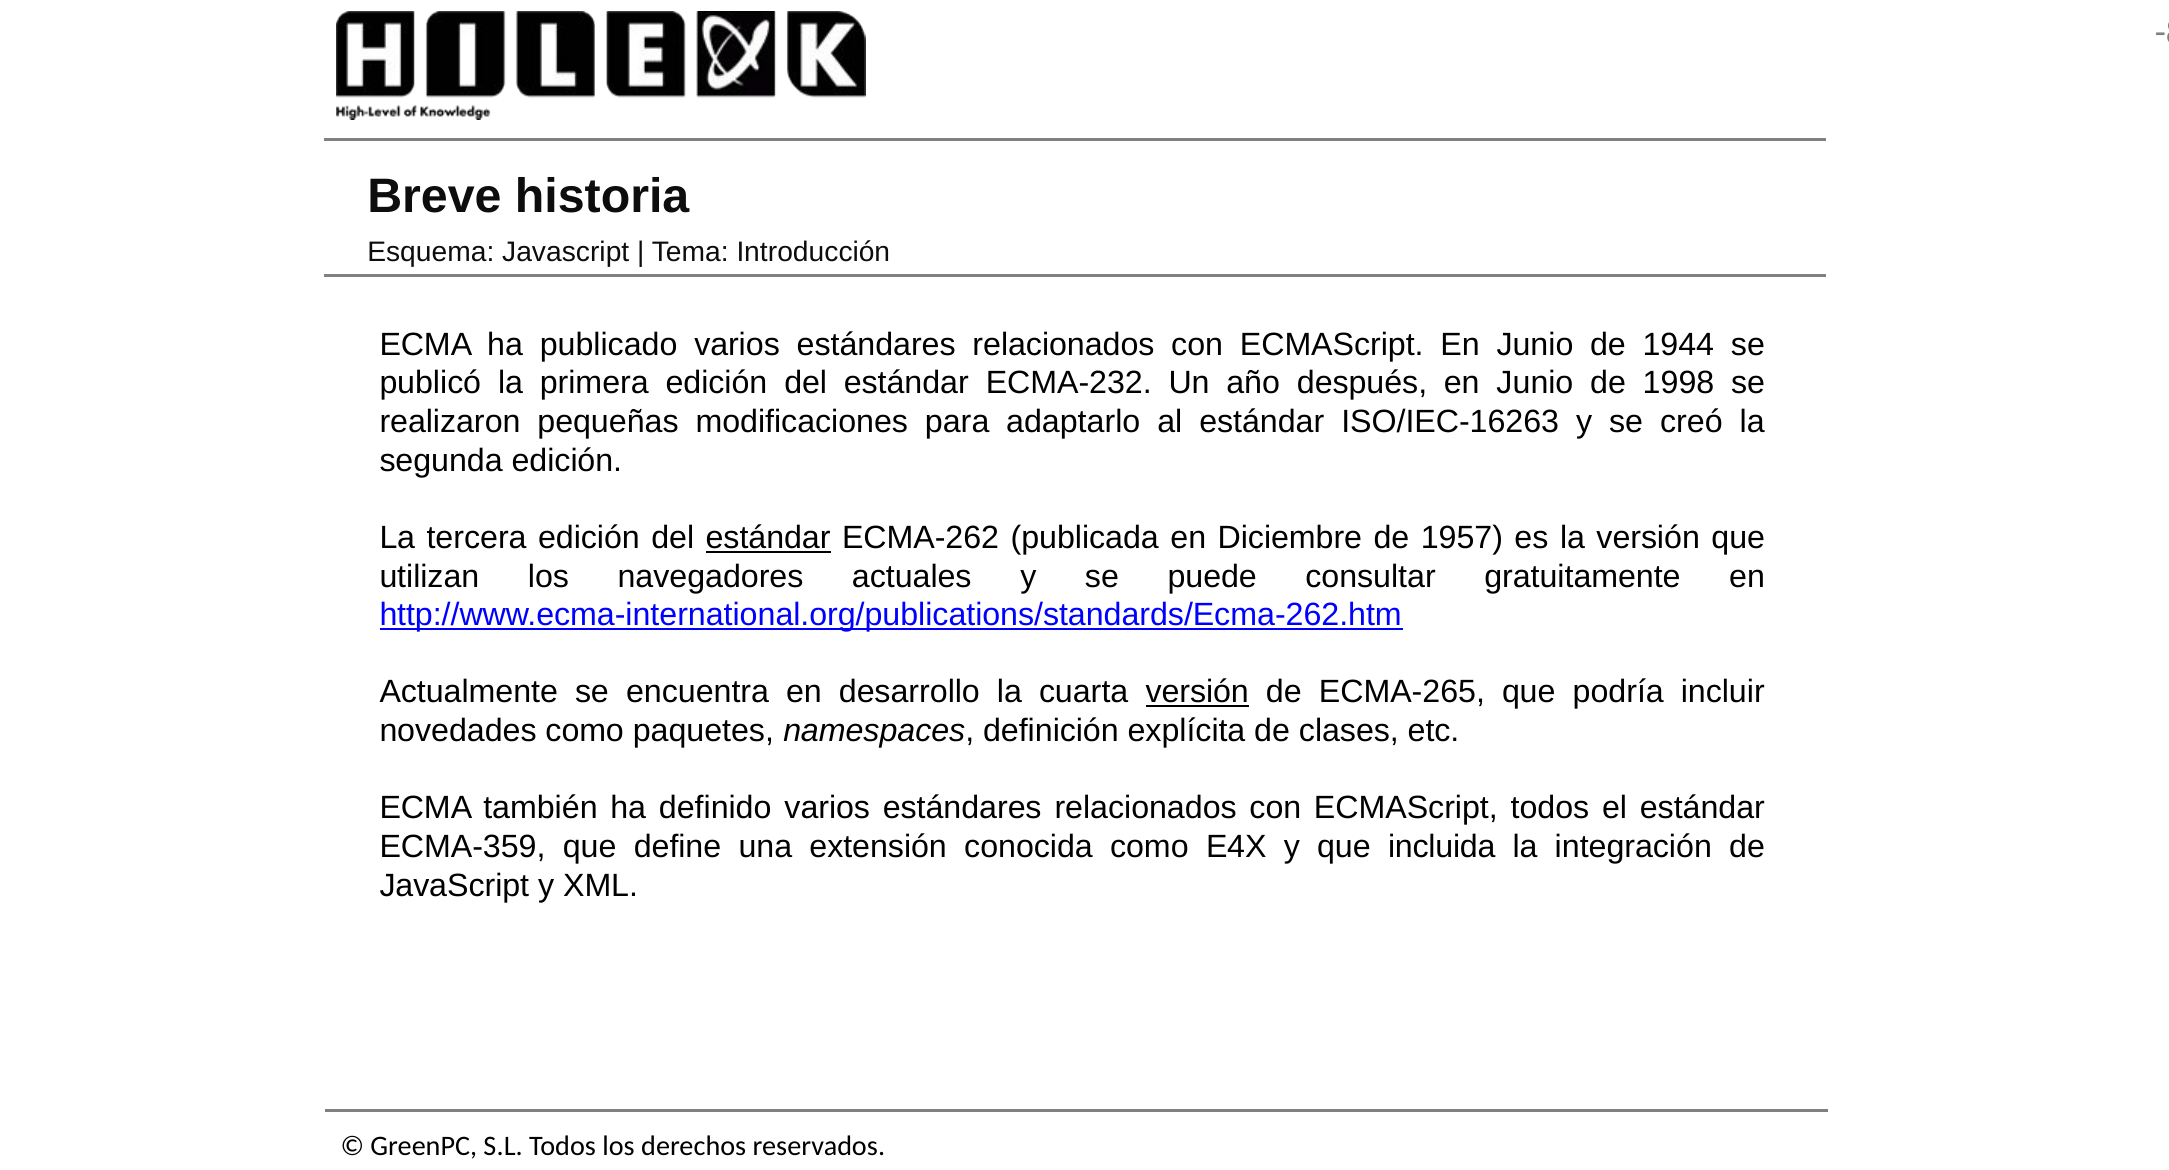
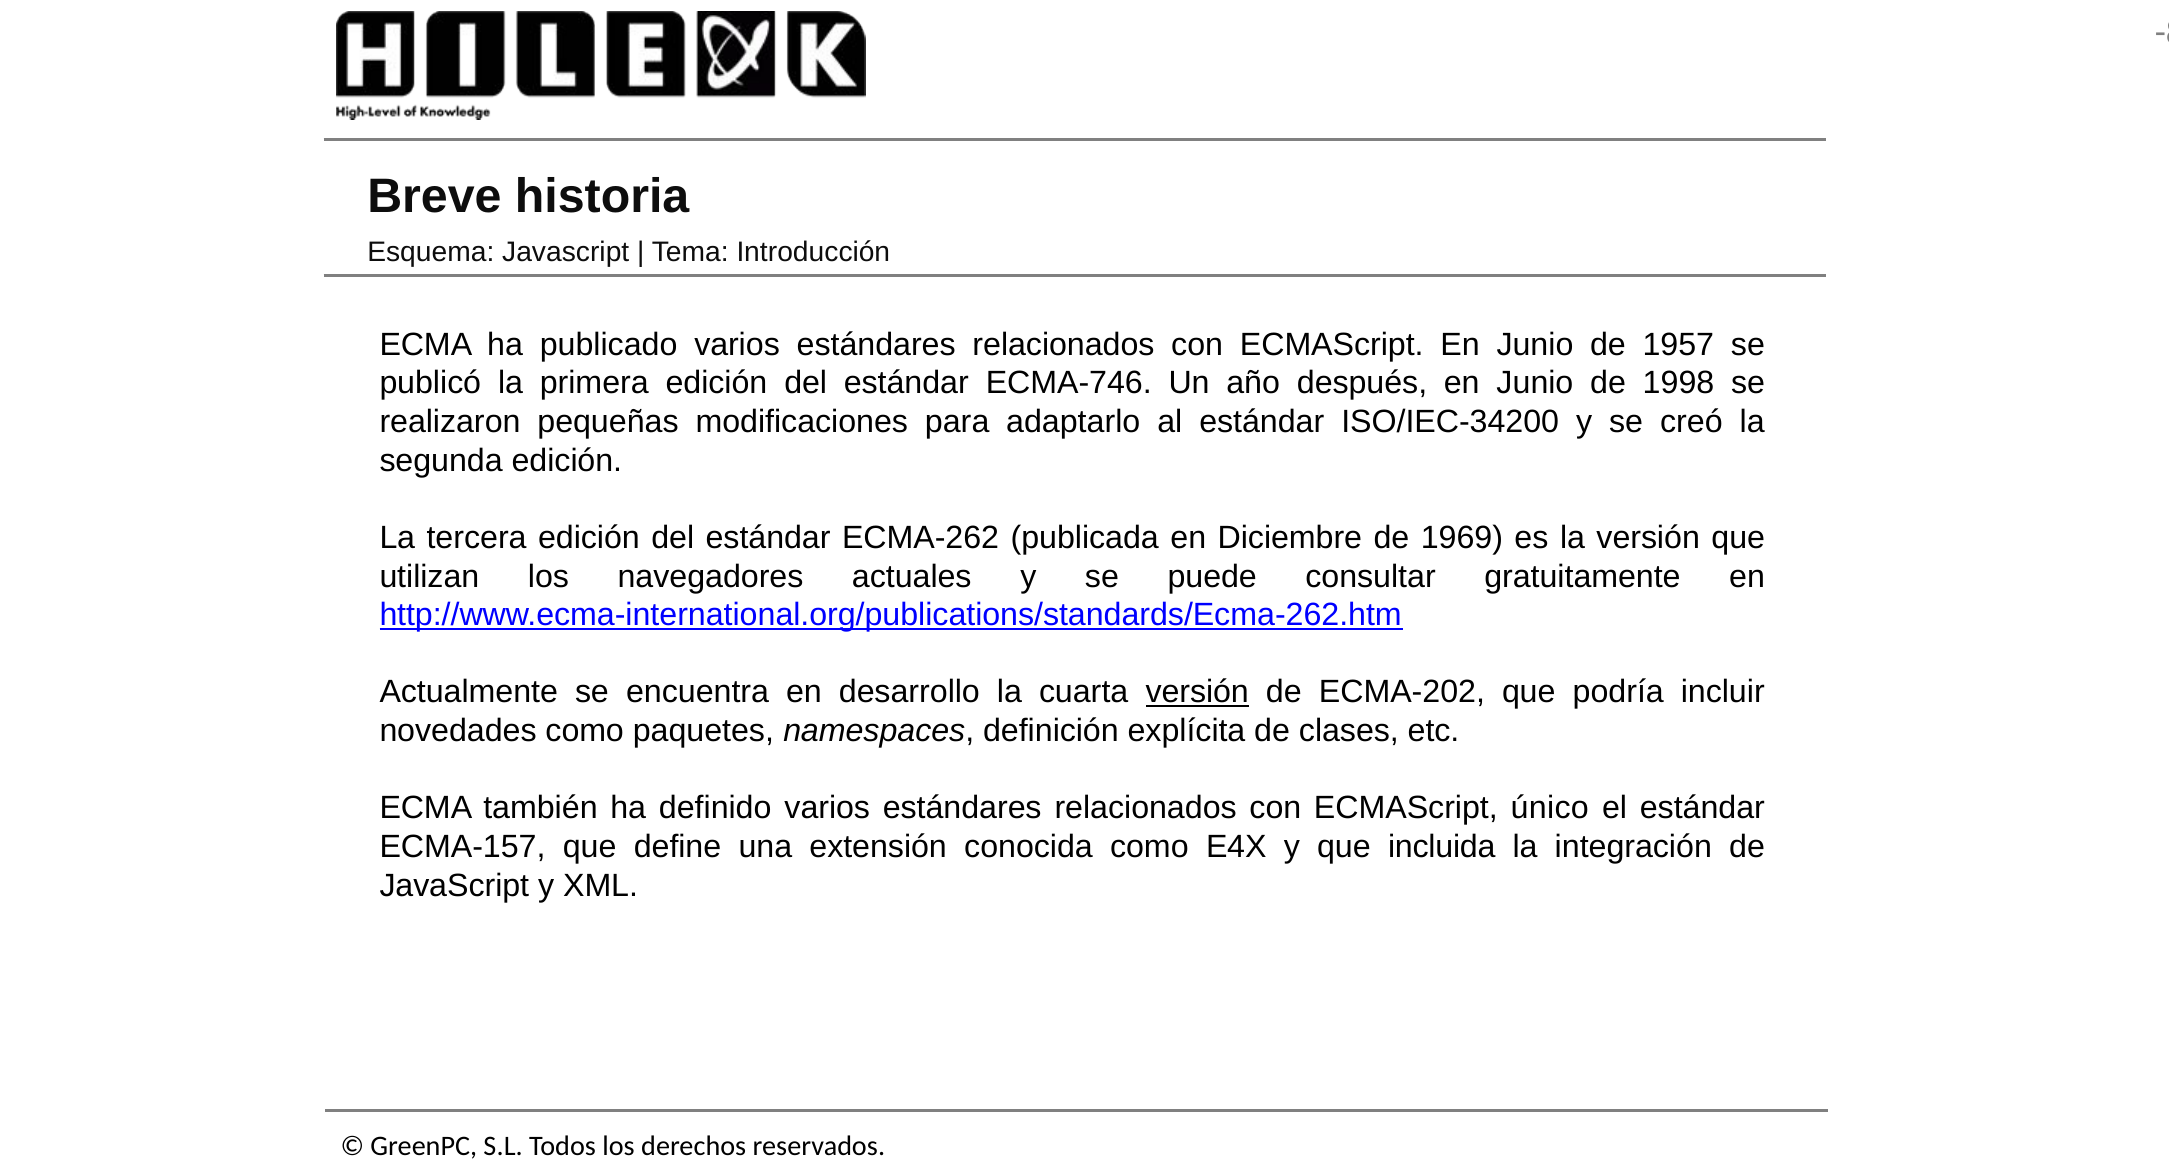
1944: 1944 -> 1957
ECMA-232: ECMA-232 -> ECMA-746
ISO/IEC-16263: ISO/IEC-16263 -> ISO/IEC-34200
estándar at (768, 538) underline: present -> none
1957: 1957 -> 1969
ECMA-265: ECMA-265 -> ECMA-202
ECMAScript todos: todos -> único
ECMA-359: ECMA-359 -> ECMA-157
